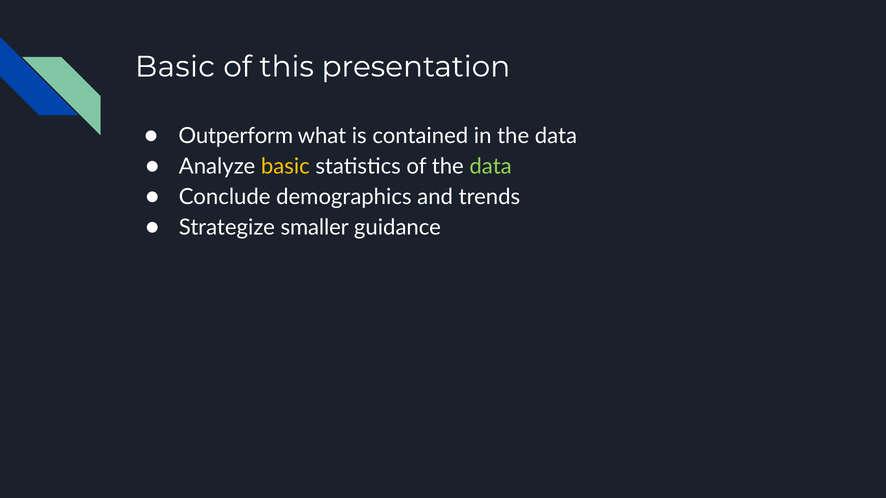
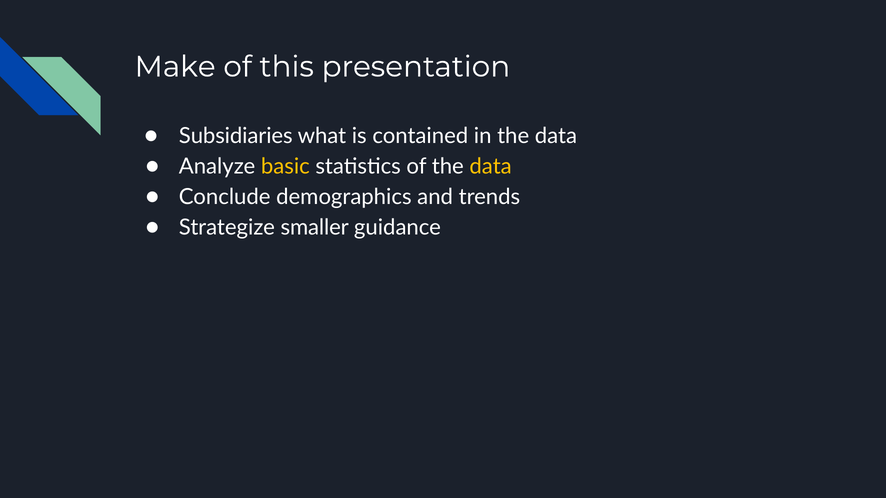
Basic at (175, 67): Basic -> Make
Outperform: Outperform -> Subsidiaries
data at (491, 166) colour: light green -> yellow
